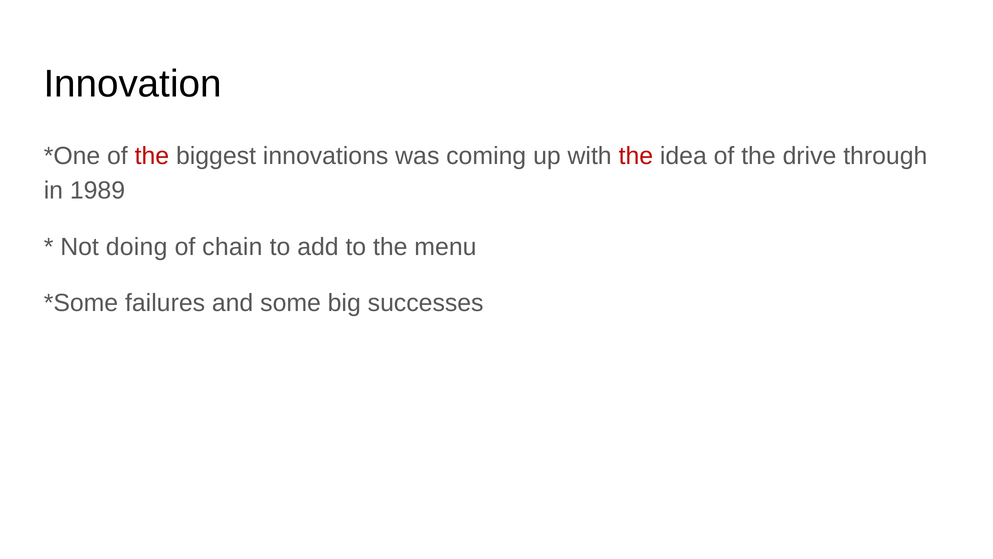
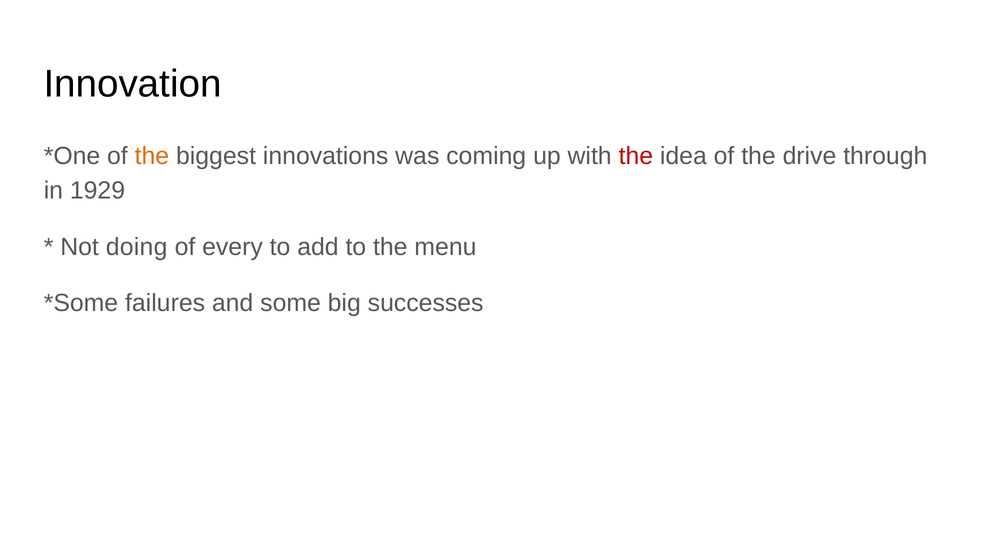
the at (152, 156) colour: red -> orange
1989: 1989 -> 1929
chain: chain -> every
